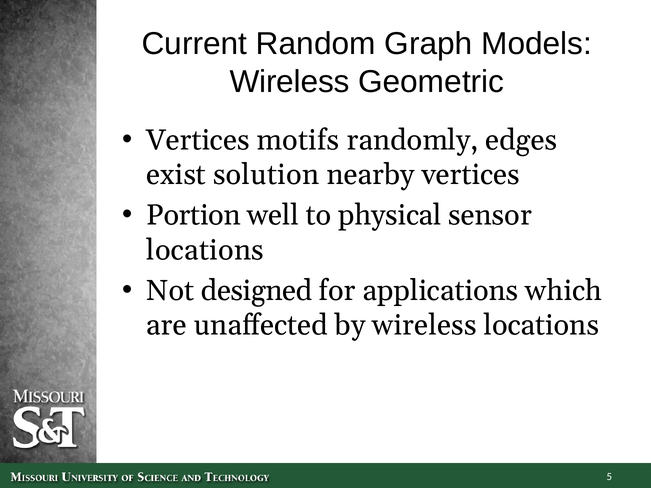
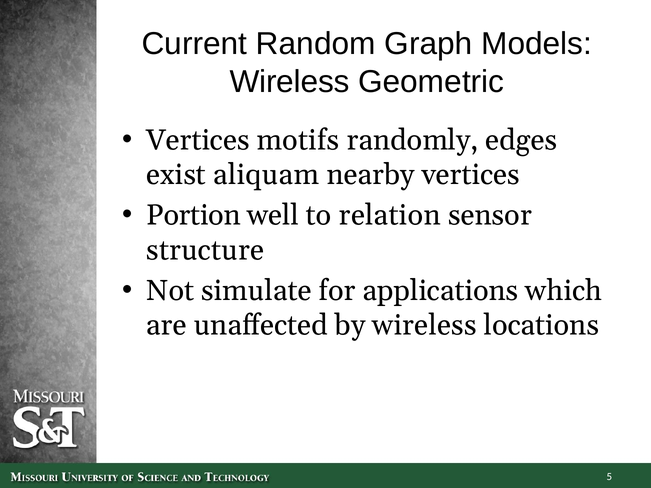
solution: solution -> aliquam
physical: physical -> relation
locations at (205, 250): locations -> structure
designed: designed -> simulate
